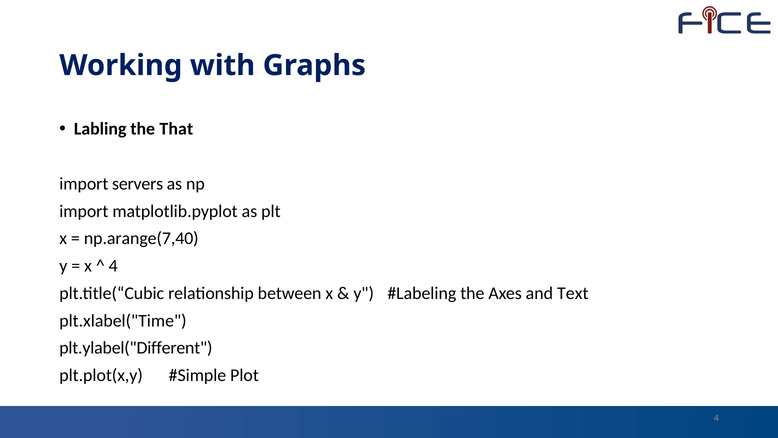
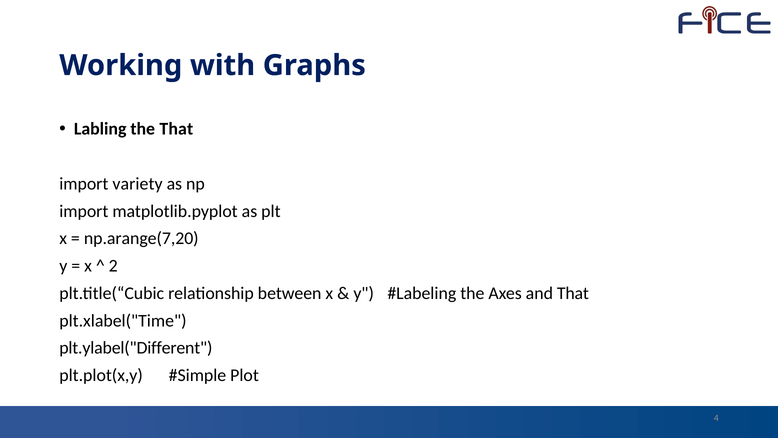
servers: servers -> variety
np.arange(7,40: np.arange(7,40 -> np.arange(7,20
4 at (113, 266): 4 -> 2
and Text: Text -> That
